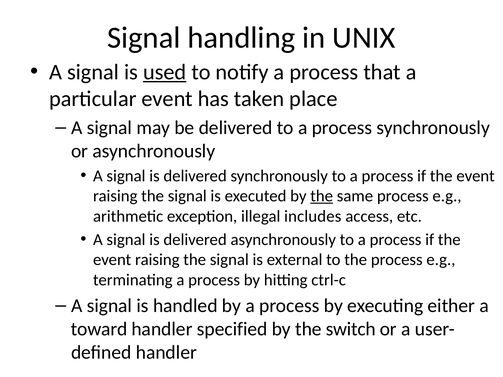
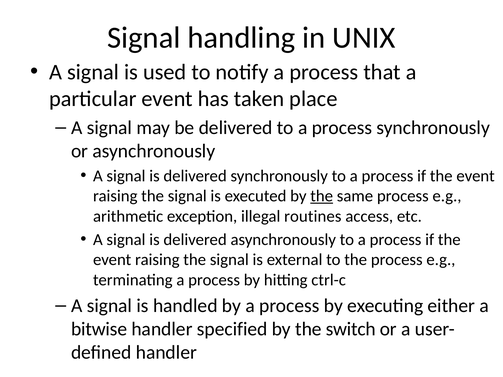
used underline: present -> none
includes: includes -> routines
toward: toward -> bitwise
